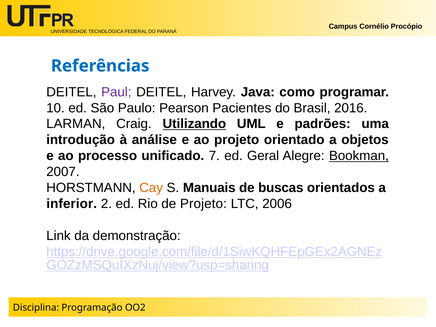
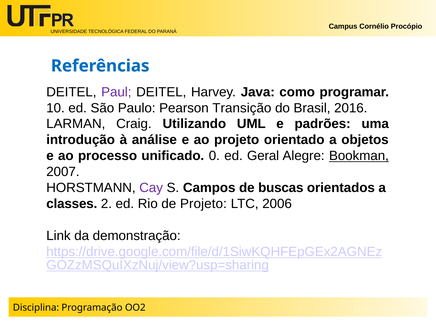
Pacientes: Pacientes -> Transição
Utilizando underline: present -> none
7: 7 -> 0
Cay colour: orange -> purple
Manuais: Manuais -> Campos
inferior: inferior -> classes
